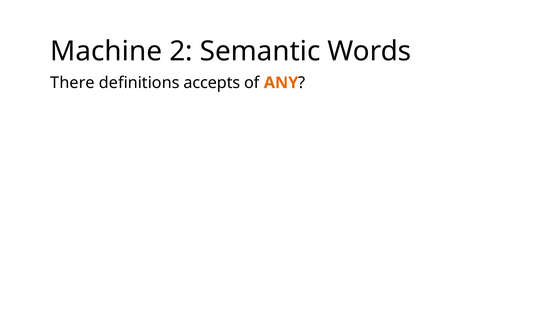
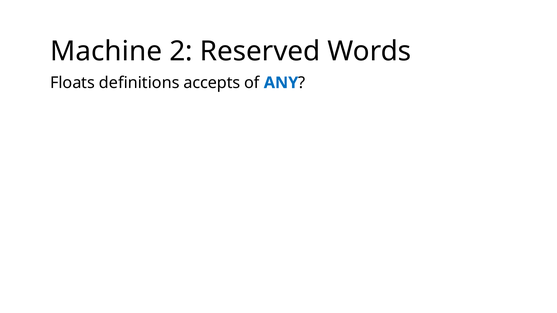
Semantic: Semantic -> Reserved
There: There -> Floats
ANY colour: orange -> blue
